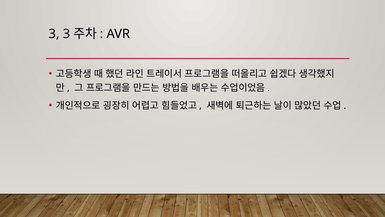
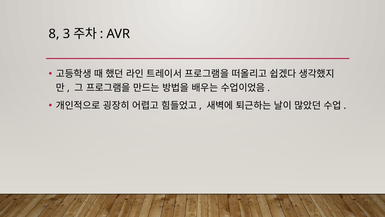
3 at (54, 34): 3 -> 8
